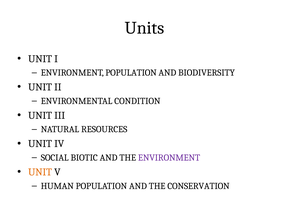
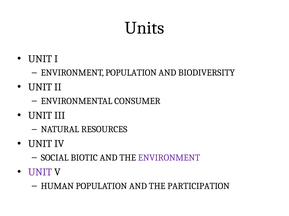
CONDITION: CONDITION -> CONSUMER
UNIT at (40, 173) colour: orange -> purple
CONSERVATION: CONSERVATION -> PARTICIPATION
